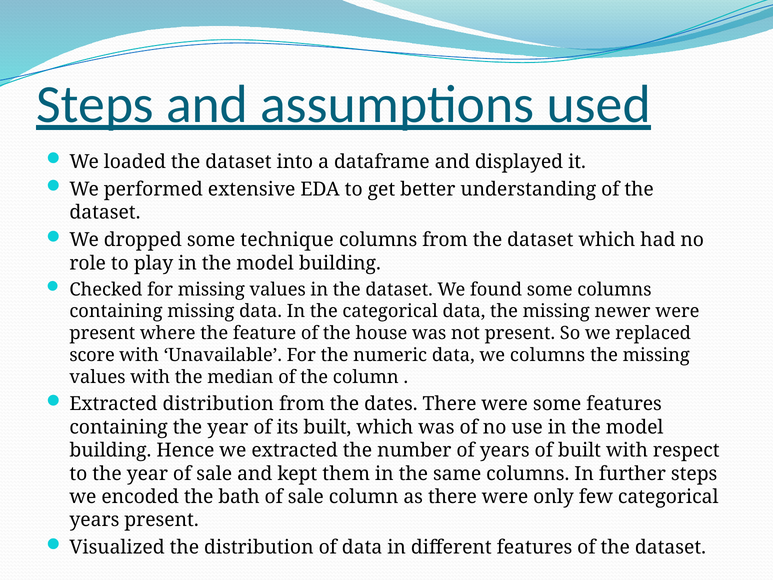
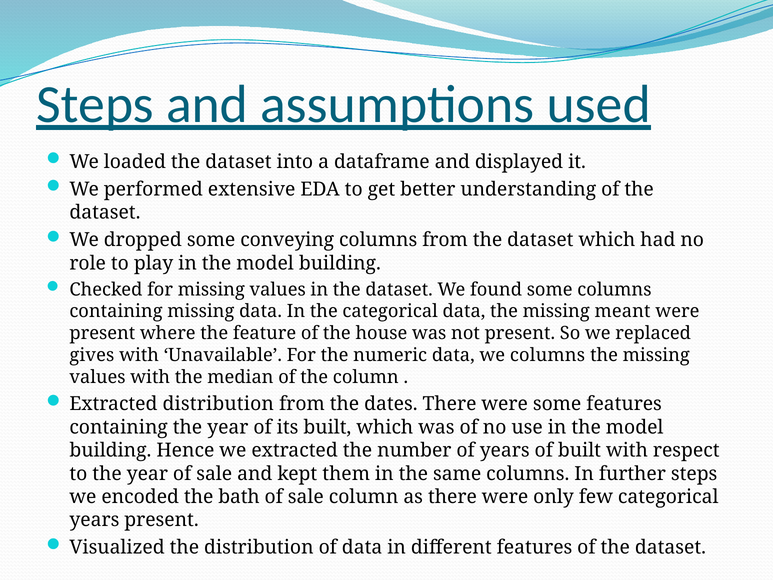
technique: technique -> conveying
newer: newer -> meant
score: score -> gives
